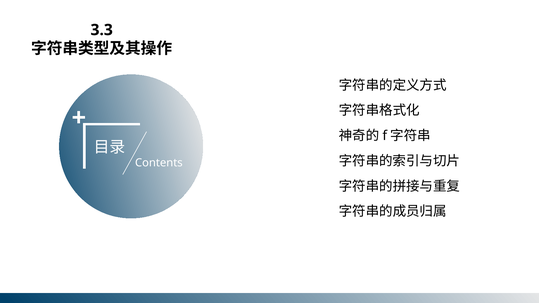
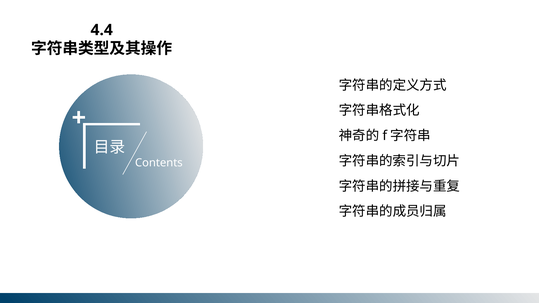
3.3: 3.3 -> 4.4
